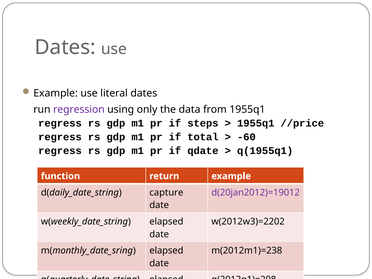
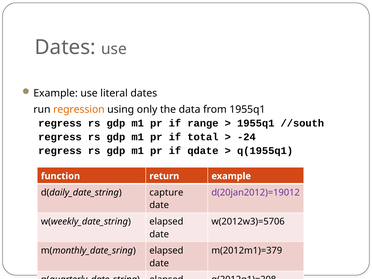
regression colour: purple -> orange
steps: steps -> range
//price: //price -> //south
-60: -60 -> -24
w(2012w3)=2202: w(2012w3)=2202 -> w(2012w3)=5706
m(2012m1)=238: m(2012m1)=238 -> m(2012m1)=379
